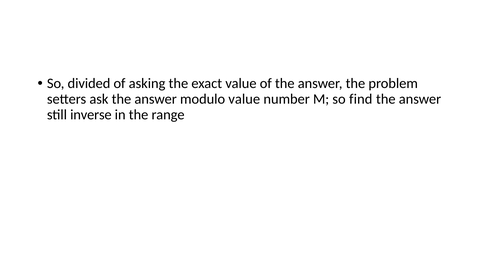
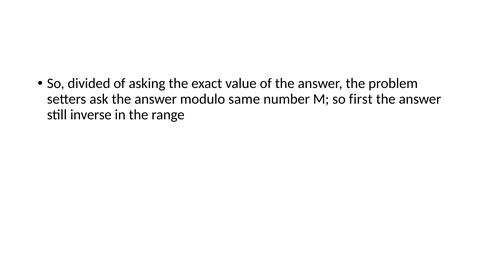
modulo value: value -> same
find: find -> first
